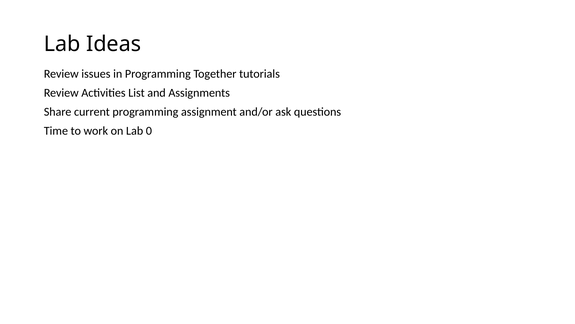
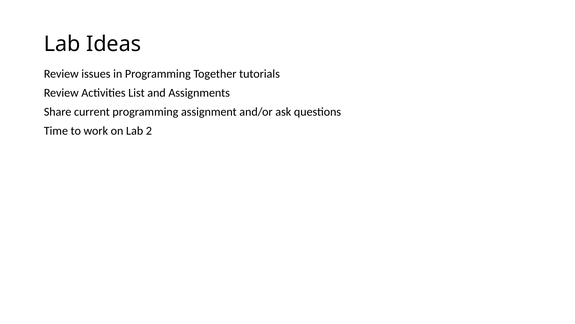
0: 0 -> 2
